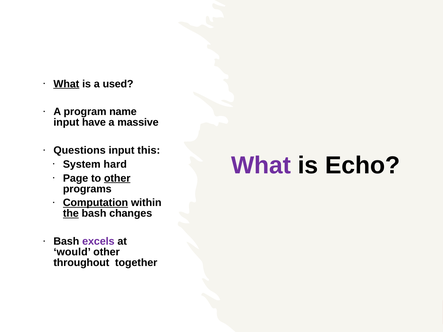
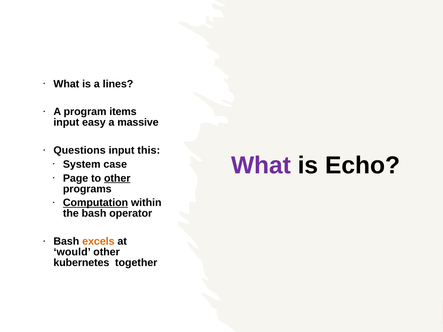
What at (66, 84) underline: present -> none
used: used -> lines
name: name -> items
have: have -> easy
hard: hard -> case
the underline: present -> none
changes: changes -> operator
excels colour: purple -> orange
throughout: throughout -> kubernetes
